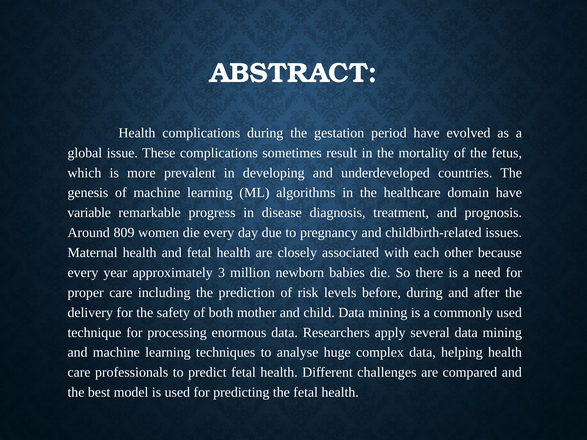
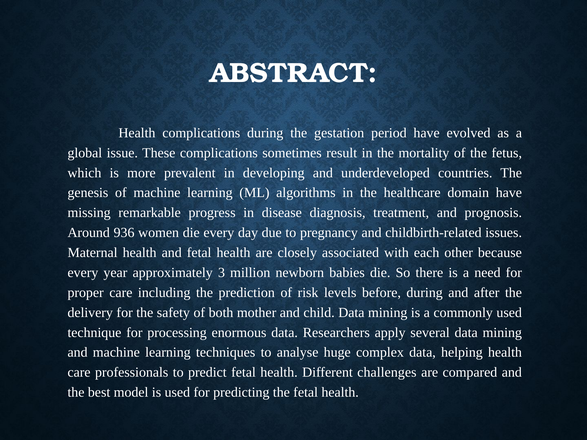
variable: variable -> missing
809: 809 -> 936
